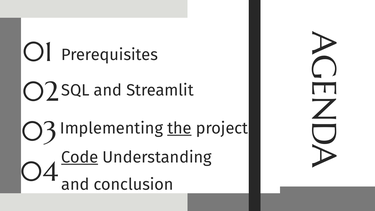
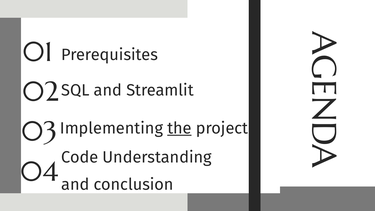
Code underline: present -> none
